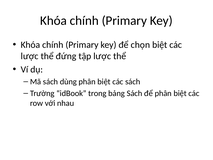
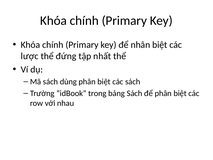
chọn: chọn -> nhân
tập lược: lược -> nhất
